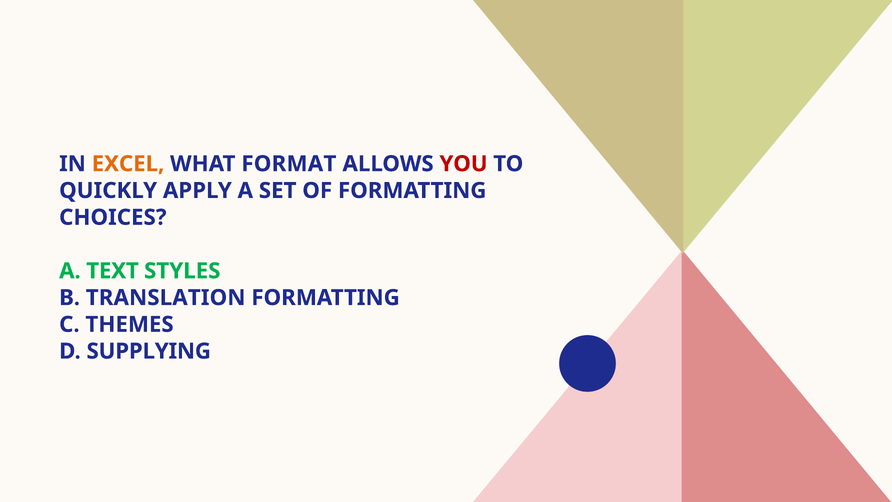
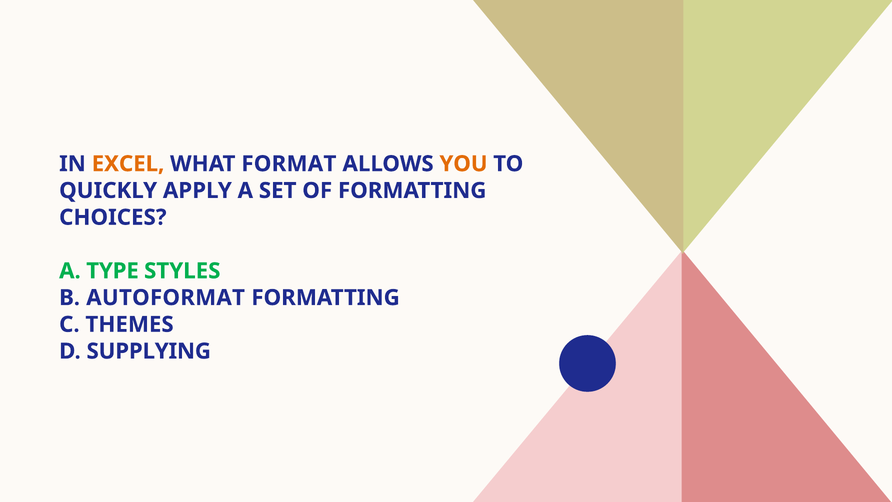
YOU colour: red -> orange
TEXT: TEXT -> TYPE
TRANSLATION: TRANSLATION -> AUTOFORMAT
